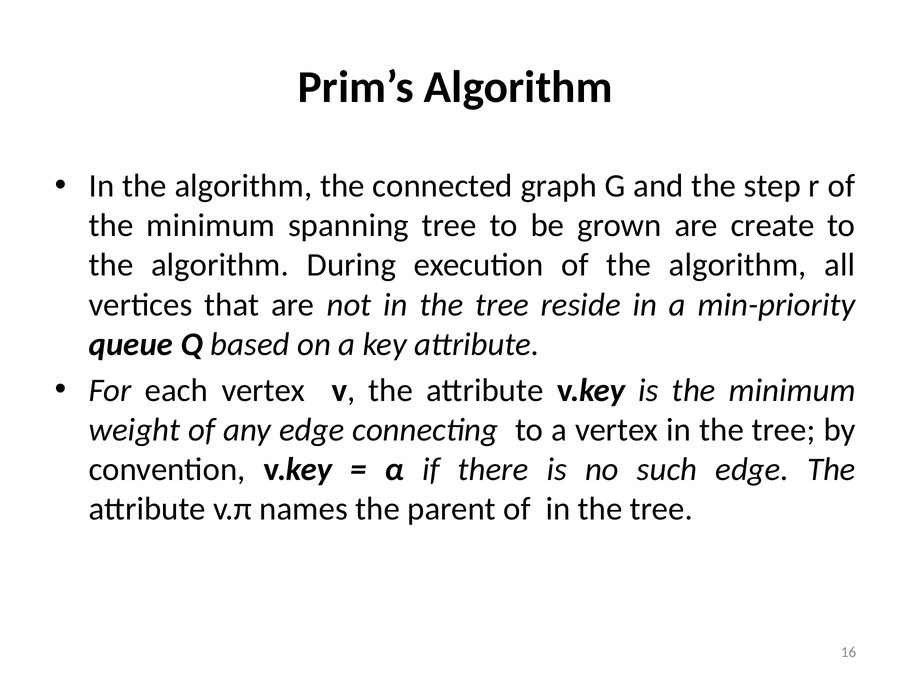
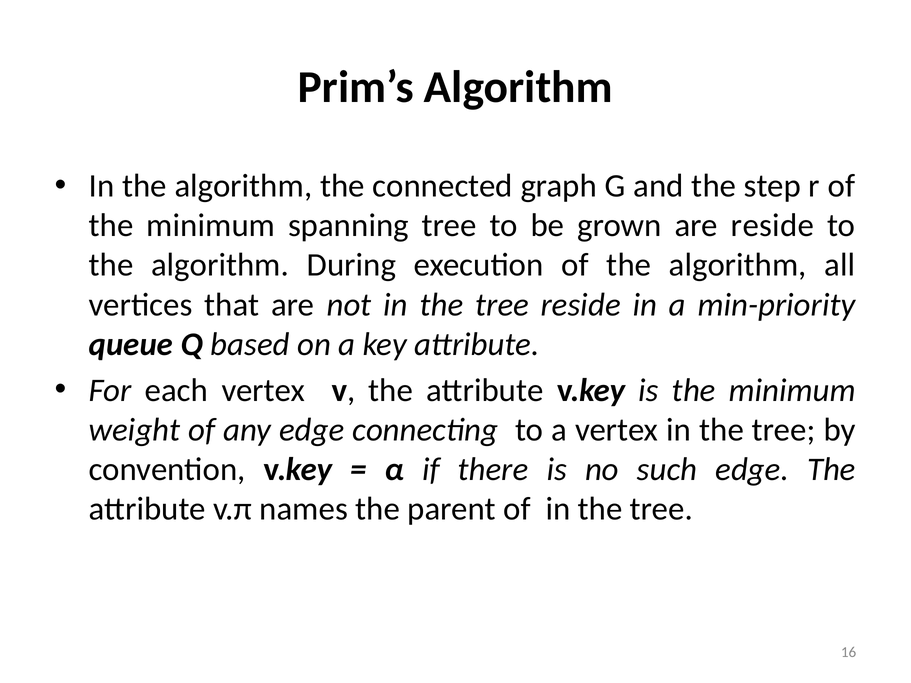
are create: create -> reside
